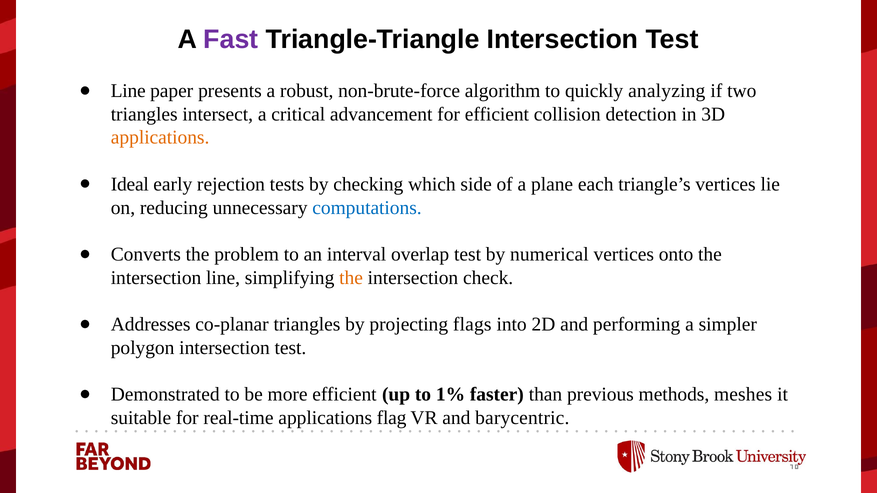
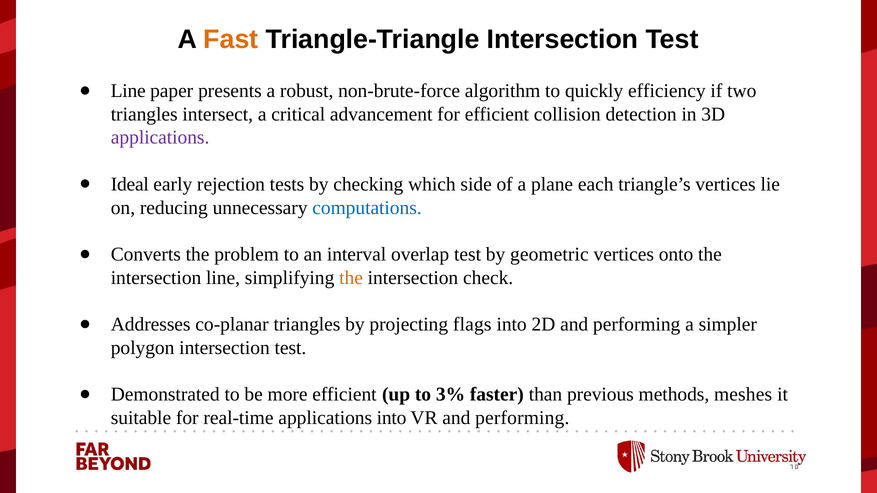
Fast colour: purple -> orange
analyzing: analyzing -> efficiency
applications at (160, 138) colour: orange -> purple
numerical: numerical -> geometric
1%: 1% -> 3%
applications flag: flag -> into
VR and barycentric: barycentric -> performing
